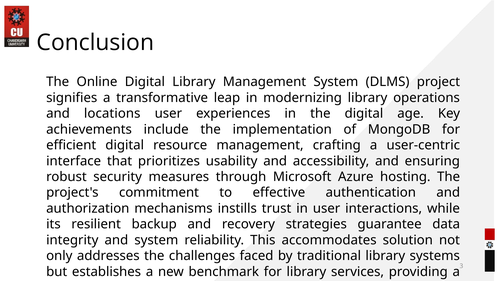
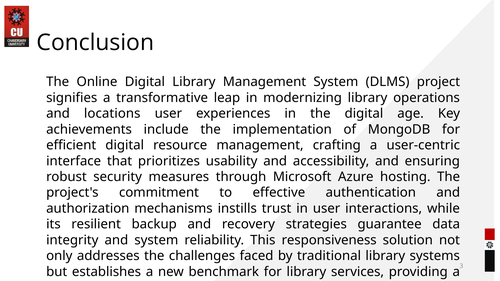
accommodates: accommodates -> responsiveness
